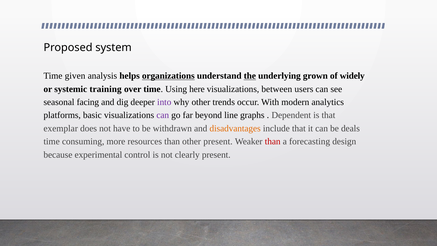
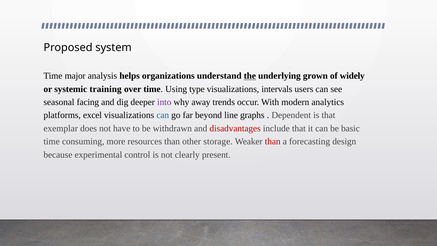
given: given -> major
organizations underline: present -> none
here: here -> type
between: between -> intervals
why other: other -> away
basic: basic -> excel
can at (163, 115) colour: purple -> blue
disadvantages colour: orange -> red
deals: deals -> basic
other present: present -> storage
